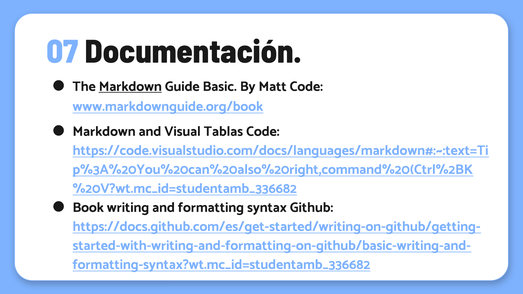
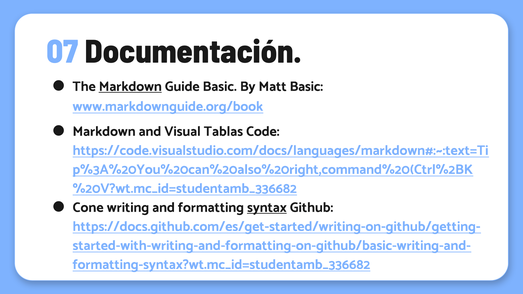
Matt Code: Code -> Basic
Book: Book -> Cone
syntax underline: none -> present
